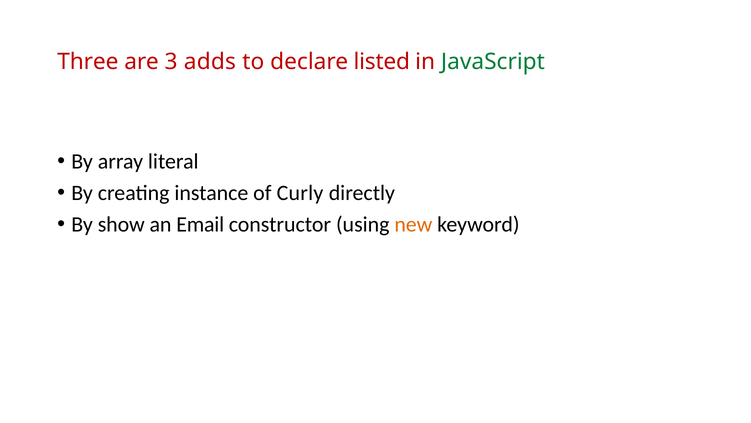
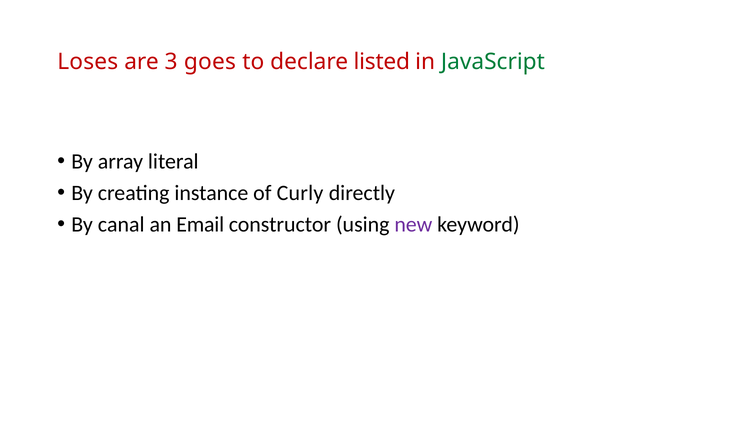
Three: Three -> Loses
adds: adds -> goes
show: show -> canal
new colour: orange -> purple
